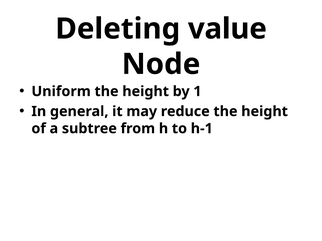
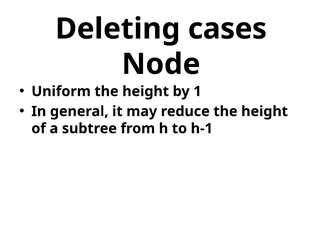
value: value -> cases
